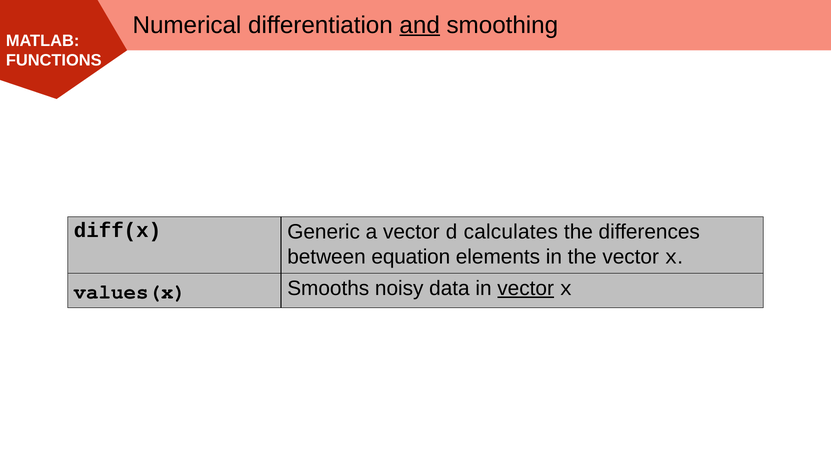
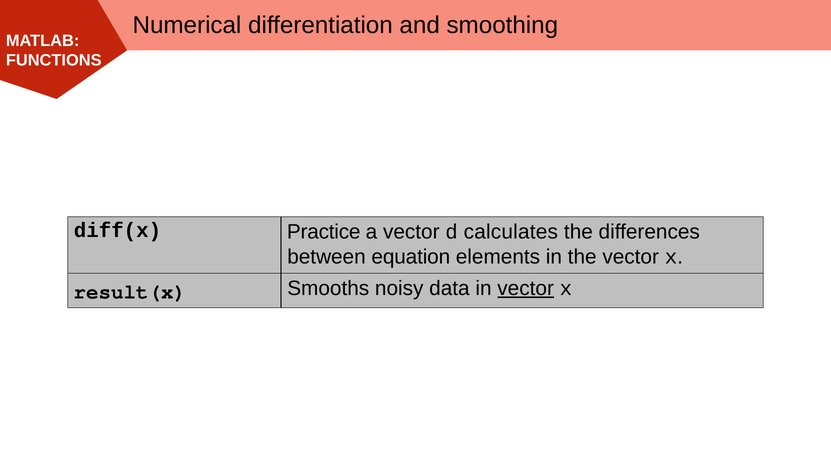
and underline: present -> none
Generic: Generic -> Practice
values(x: values(x -> result(x
